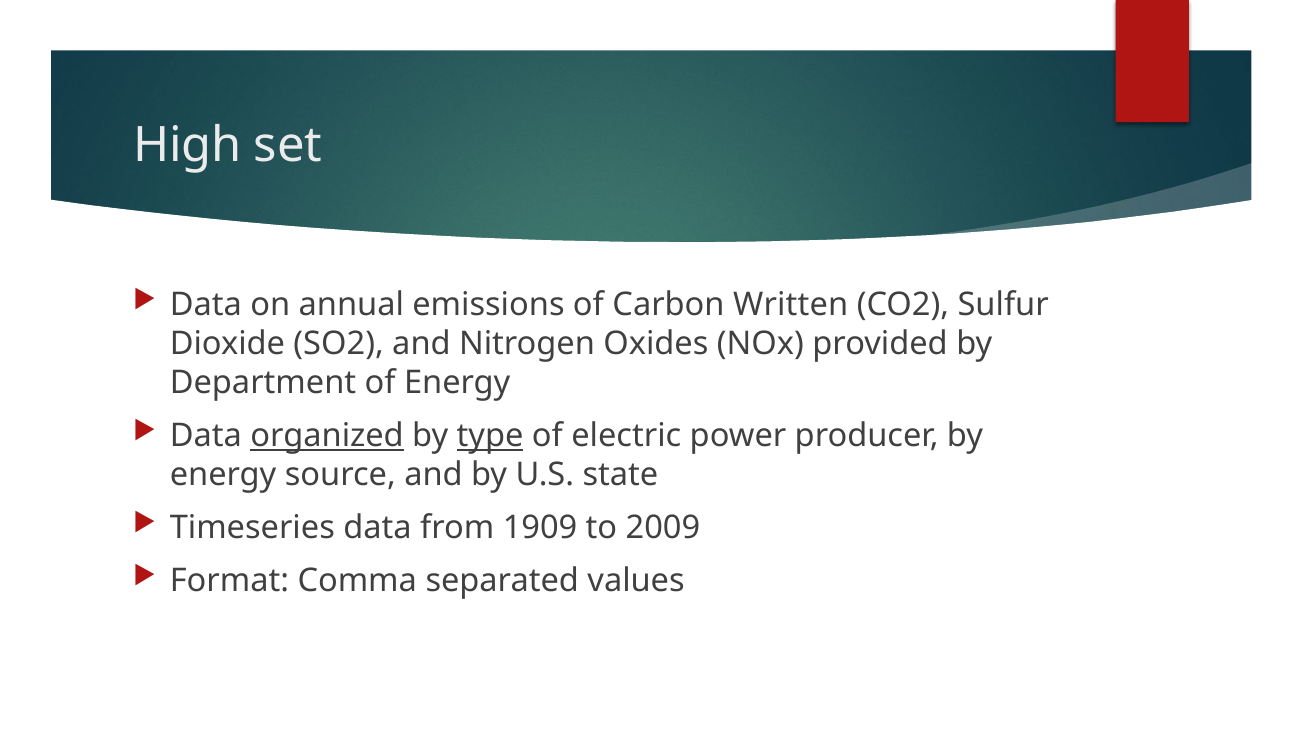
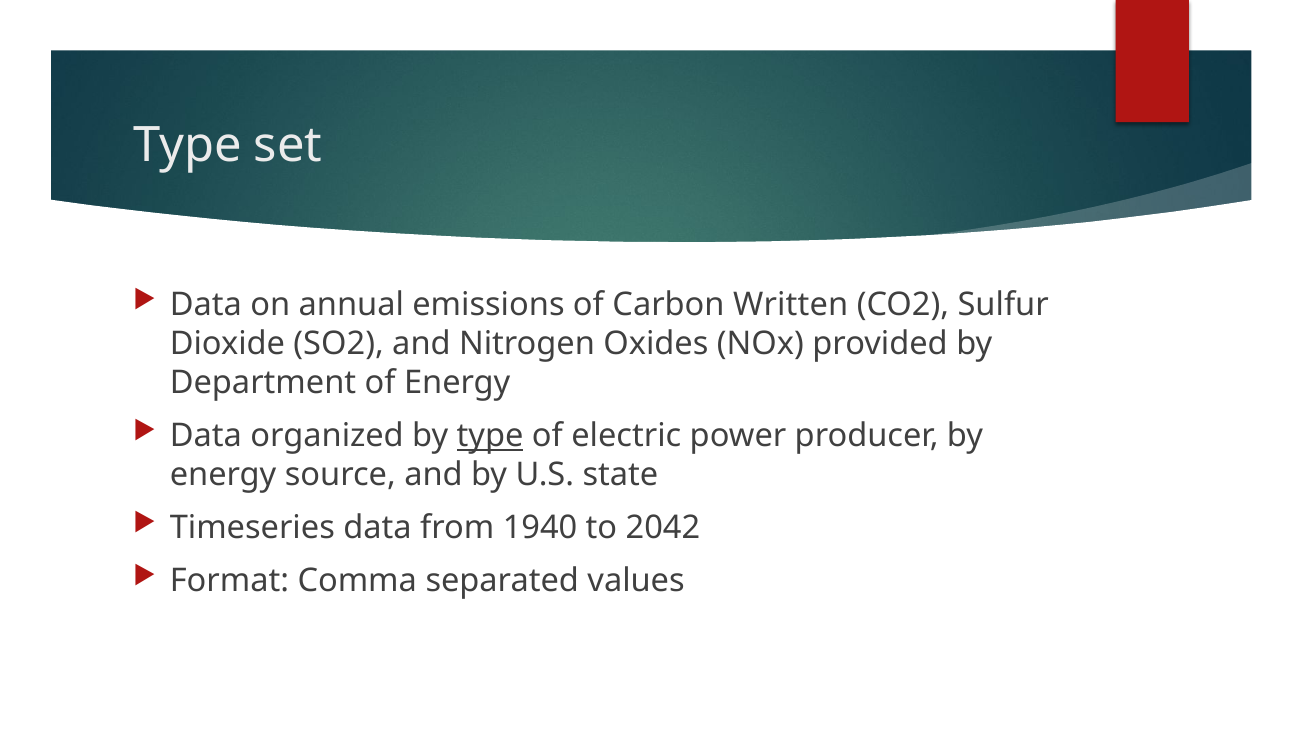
High at (187, 145): High -> Type
organized underline: present -> none
1909: 1909 -> 1940
2009: 2009 -> 2042
